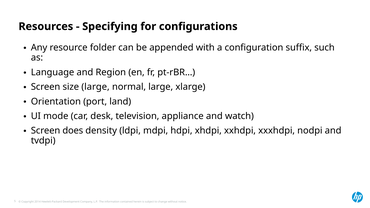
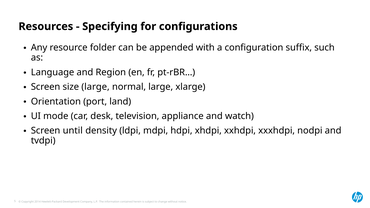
does: does -> until
